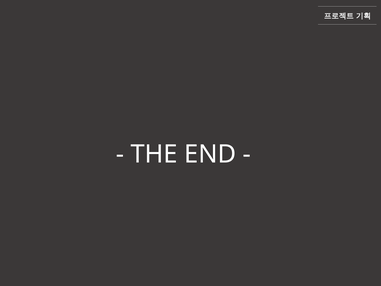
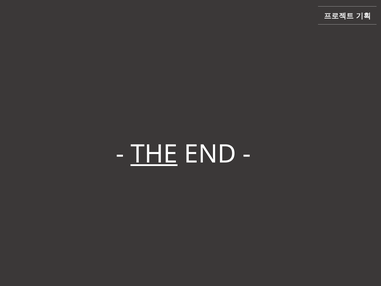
THE underline: none -> present
